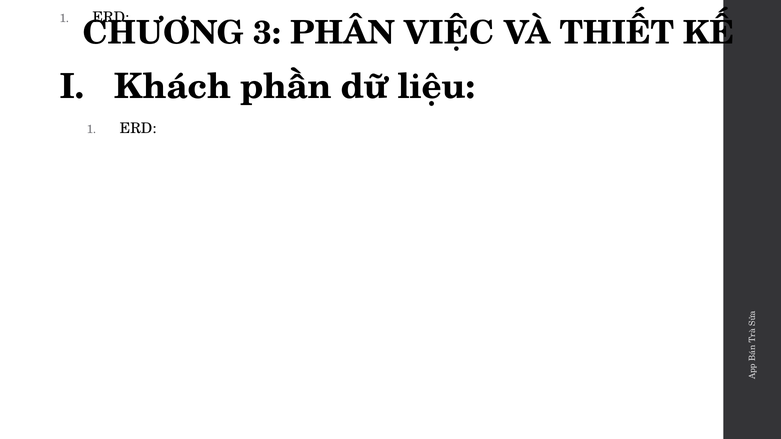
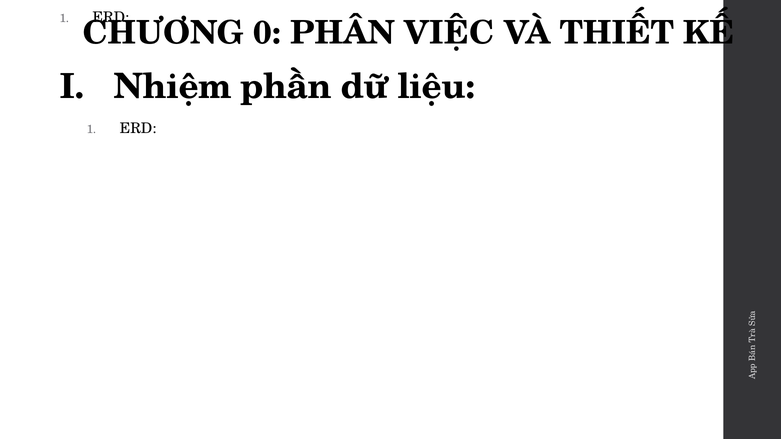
3: 3 -> 0
Khách: Khách -> Nhiệm
